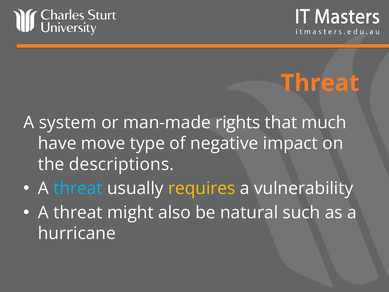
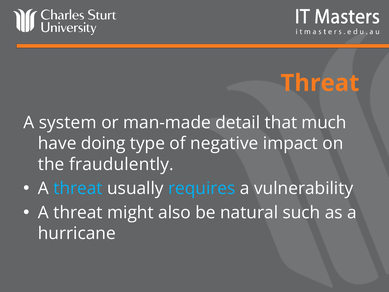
rights: rights -> detail
move: move -> doing
descriptions: descriptions -> fraudulently
requires colour: yellow -> light blue
